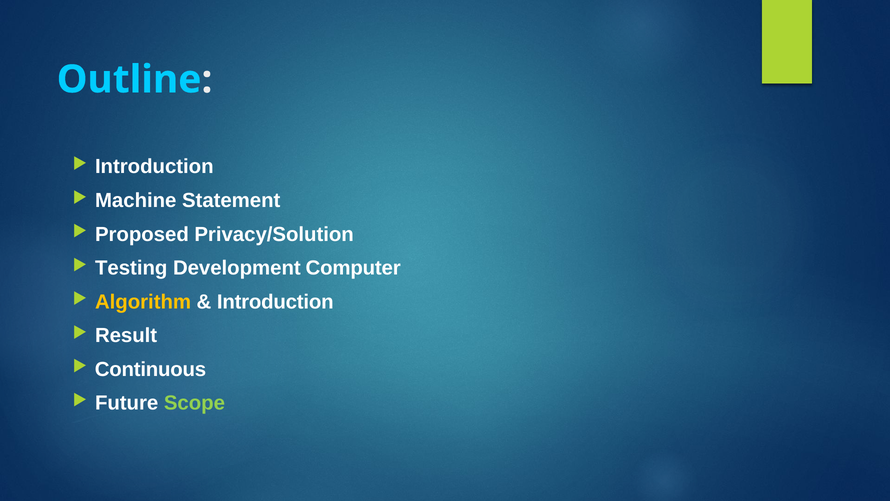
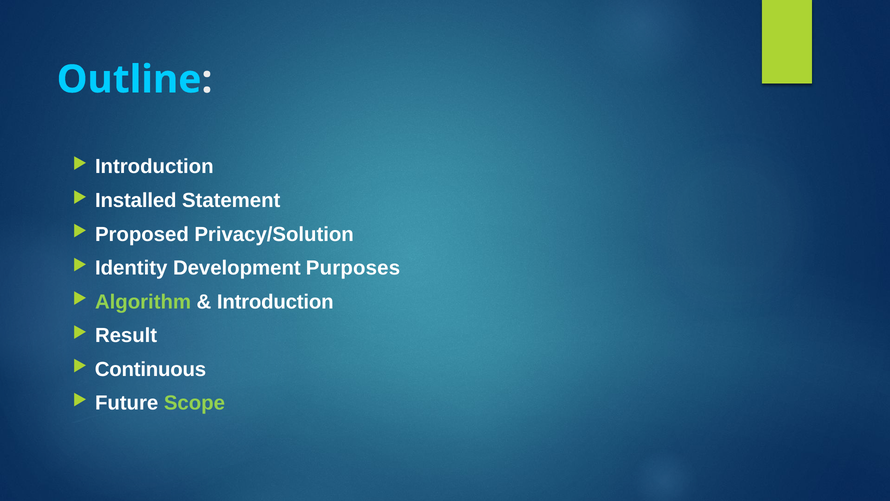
Machine: Machine -> Installed
Testing: Testing -> Identity
Computer: Computer -> Purposes
Algorithm colour: yellow -> light green
